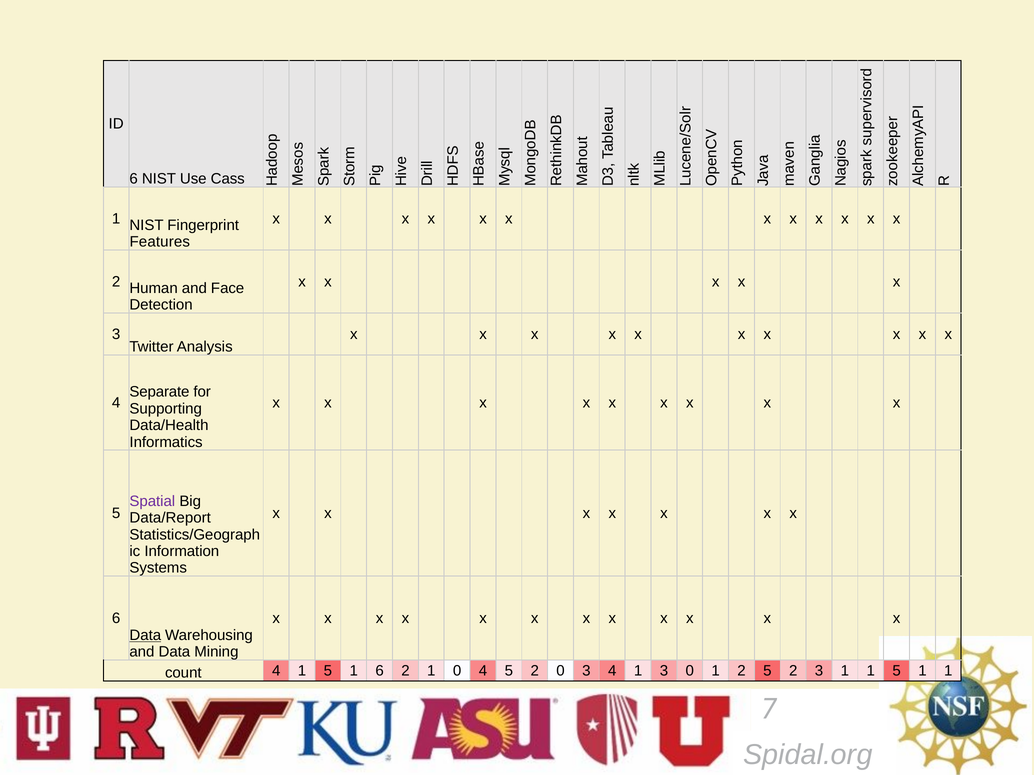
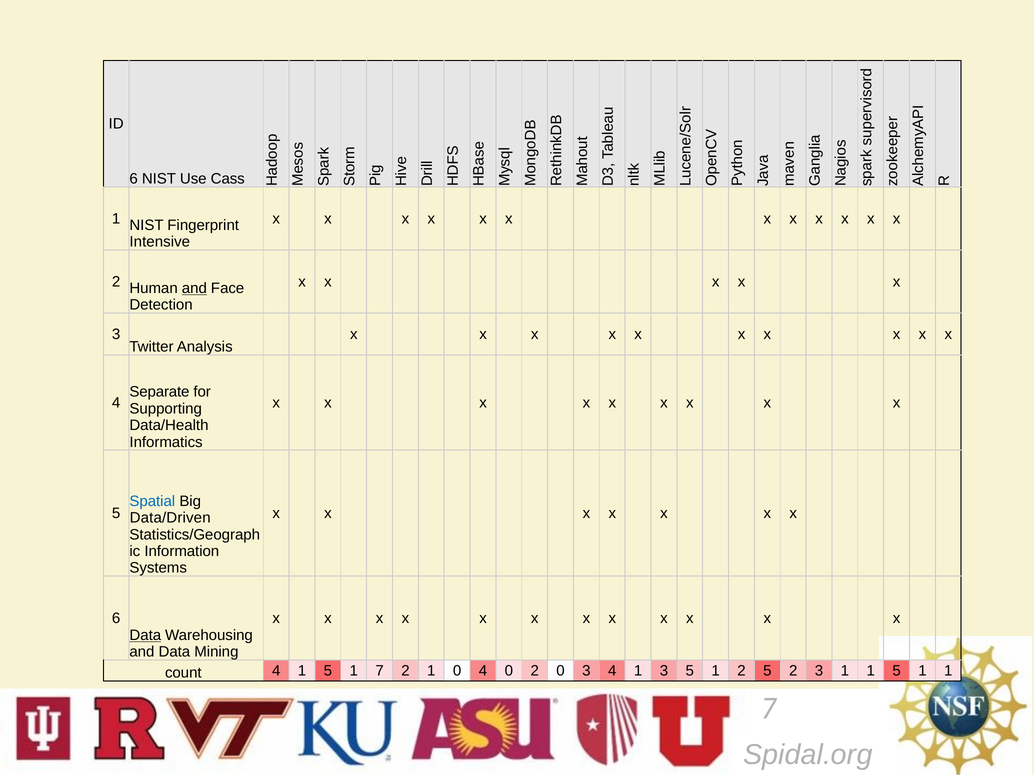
Features: Features -> Intensive
and at (194, 288) underline: none -> present
Spatial colour: purple -> blue
Data/Report: Data/Report -> Data/Driven
1 6: 6 -> 7
4 5: 5 -> 0
3 0: 0 -> 5
